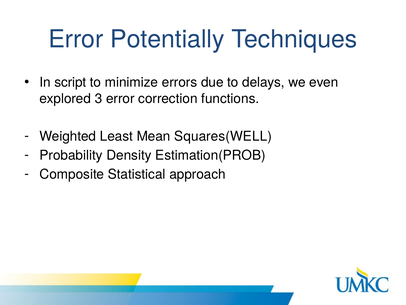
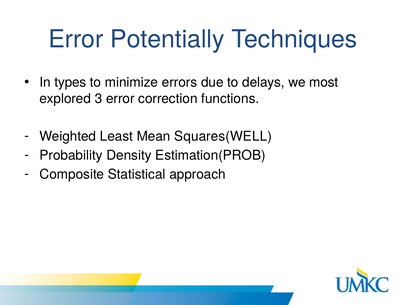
script: script -> types
even: even -> most
